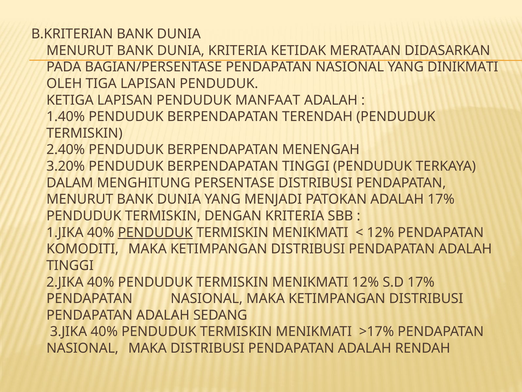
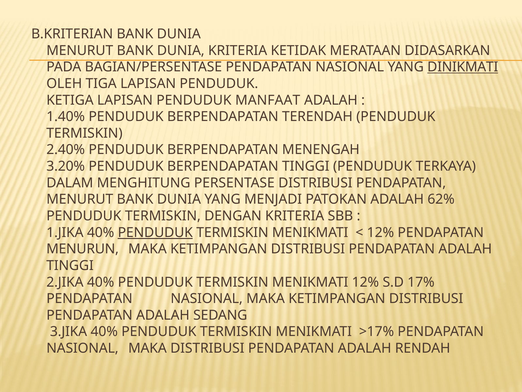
DINIKMATI underline: none -> present
ADALAH 17%: 17% -> 62%
KOMODITI: KOMODITI -> MENURUN
